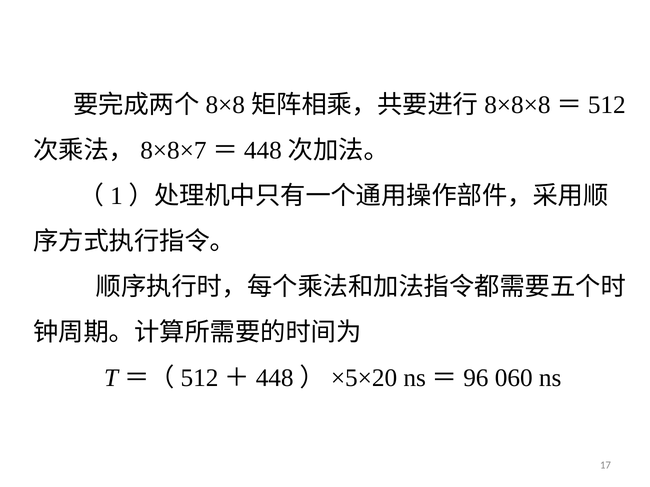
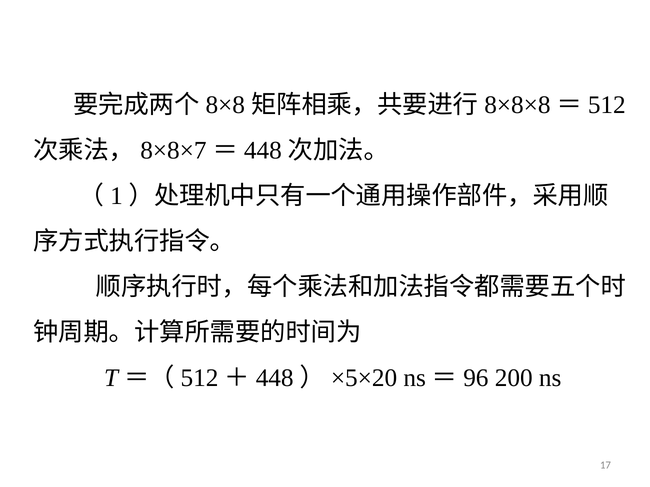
060: 060 -> 200
